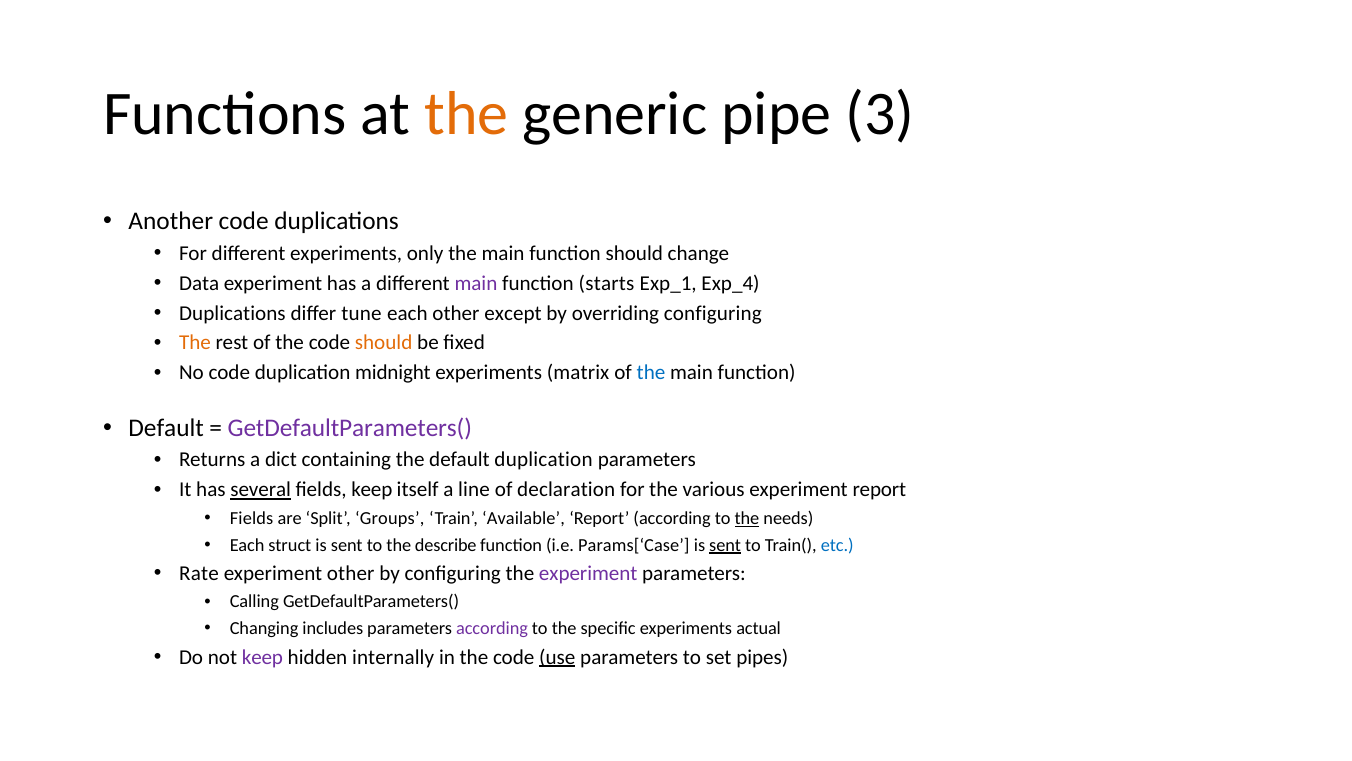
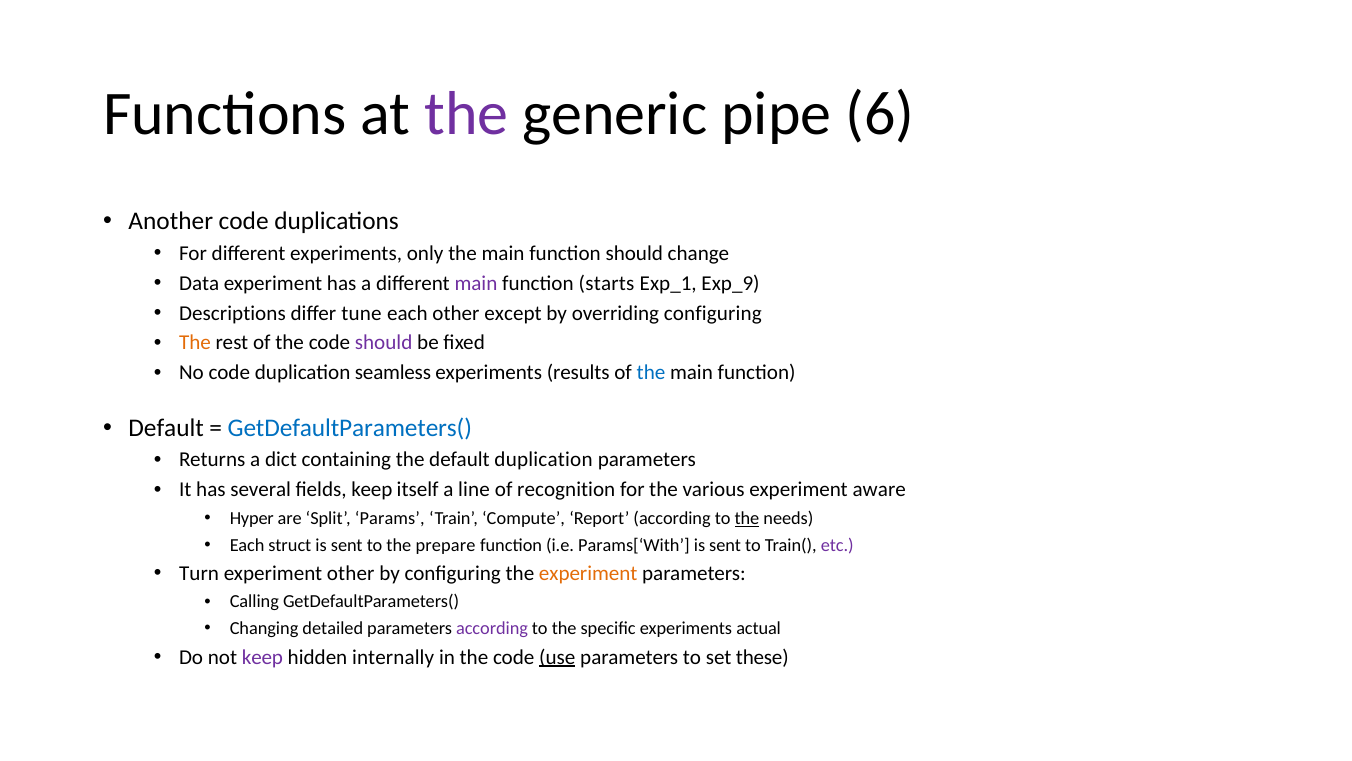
the at (467, 114) colour: orange -> purple
3: 3 -> 6
Exp_4: Exp_4 -> Exp_9
Duplications at (232, 313): Duplications -> Descriptions
should at (384, 343) colour: orange -> purple
midnight: midnight -> seamless
matrix: matrix -> results
GetDefaultParameters( at (350, 428) colour: purple -> blue
several underline: present -> none
declaration: declaration -> recognition
experiment report: report -> aware
Fields at (252, 518): Fields -> Hyper
Groups: Groups -> Params
Available: Available -> Compute
describe: describe -> prepare
Params[‘Case: Params[‘Case -> Params[‘With
sent at (725, 545) underline: present -> none
etc colour: blue -> purple
Rate: Rate -> Turn
experiment at (588, 573) colour: purple -> orange
includes: includes -> detailed
pipes: pipes -> these
